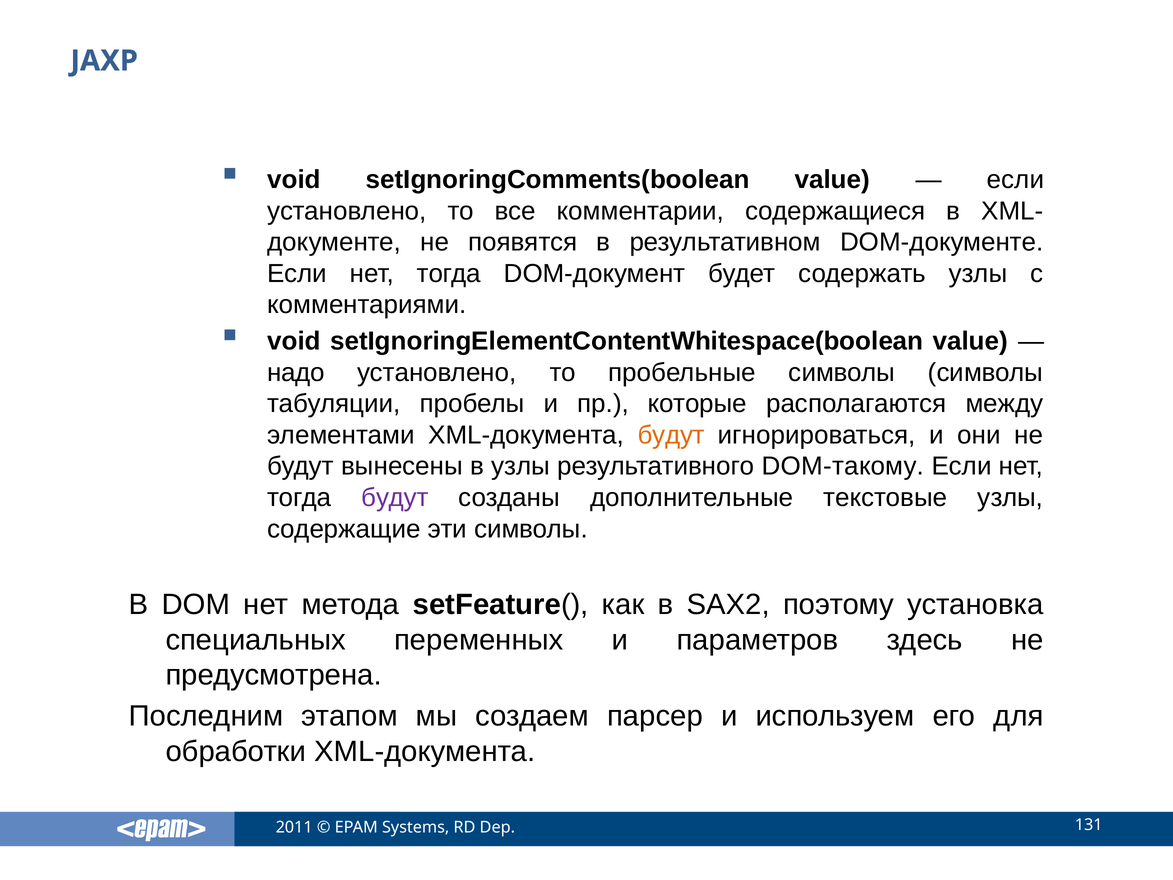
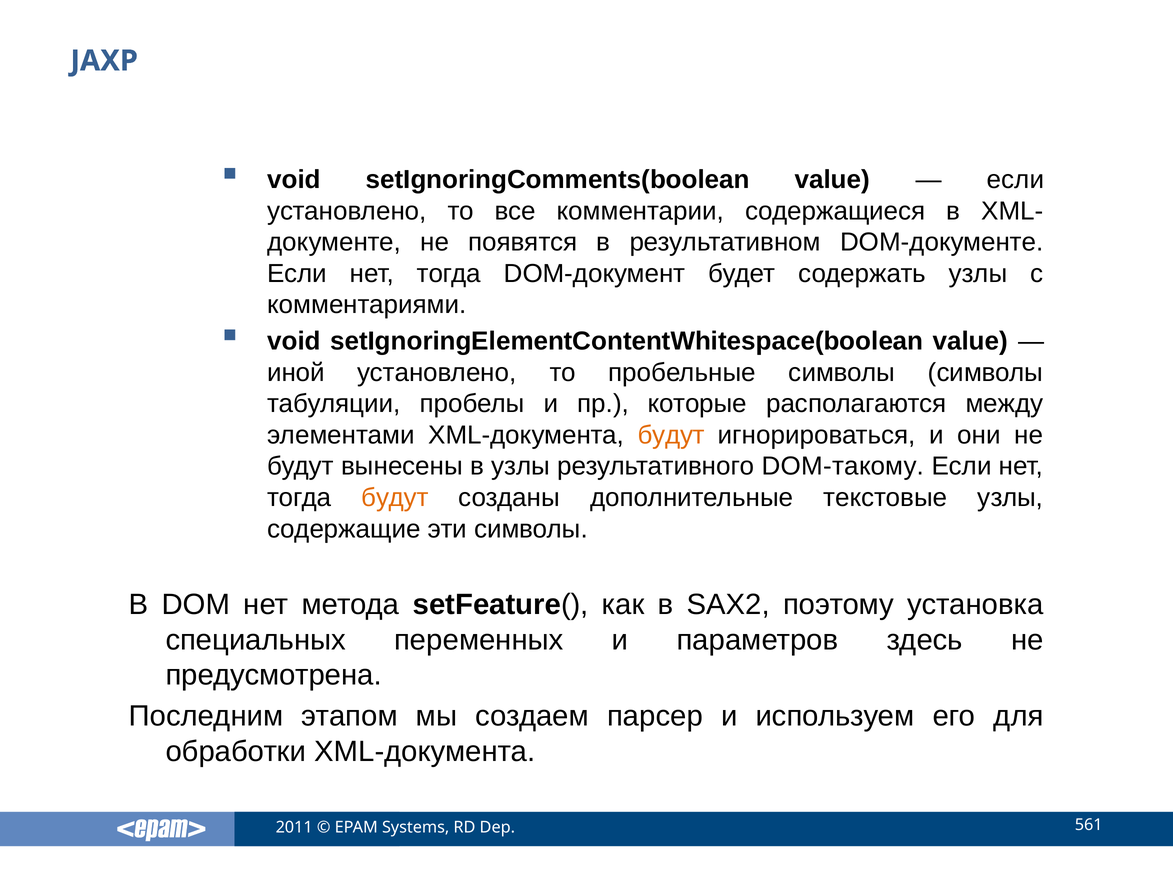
надо: надо -> иной
будут at (395, 498) colour: purple -> orange
131: 131 -> 561
